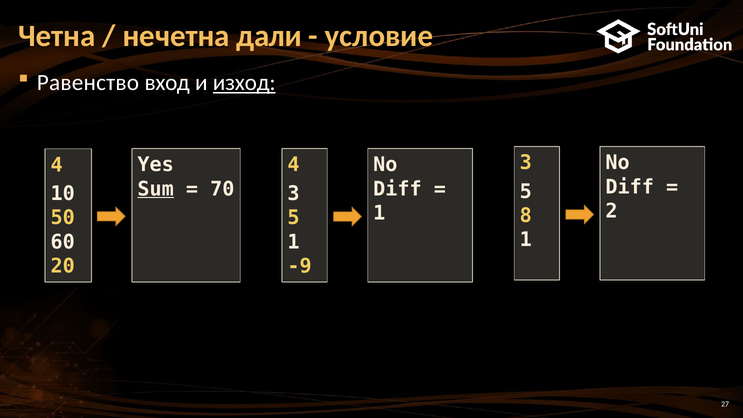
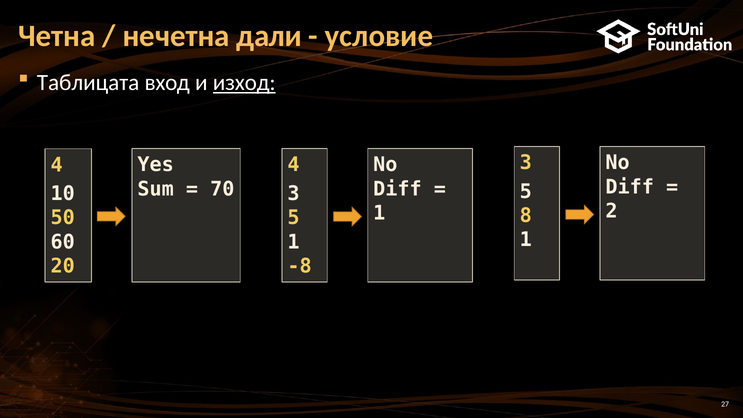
Равенство: Равенство -> Таблицата
Sum underline: present -> none
-9: -9 -> -8
